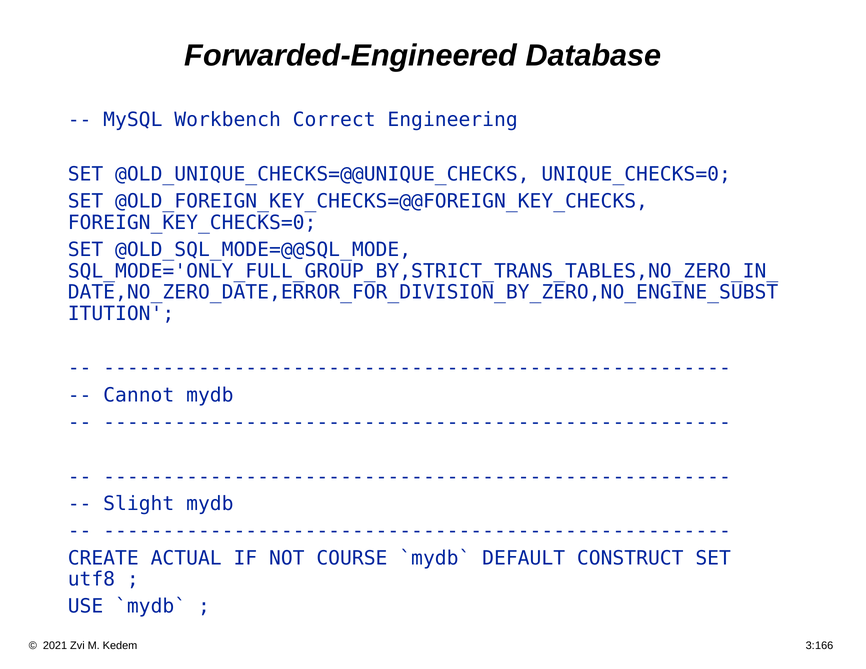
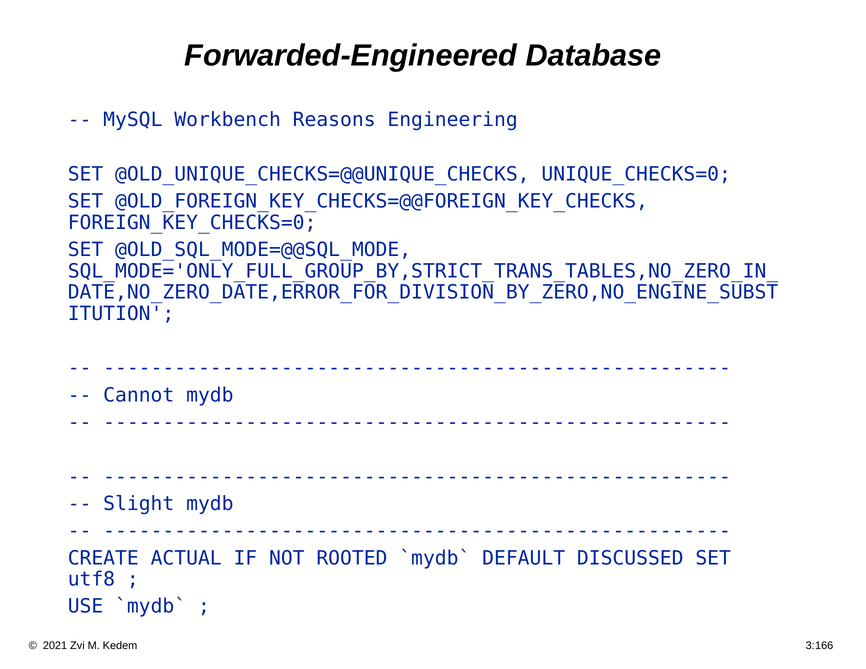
Correct: Correct -> Reasons
COURSE: COURSE -> ROOTED
CONSTRUCT: CONSTRUCT -> DISCUSSED
